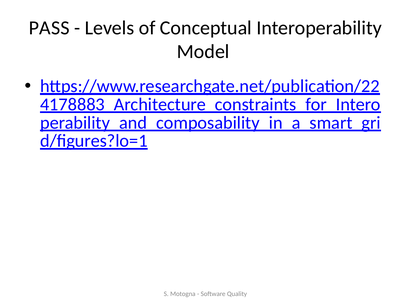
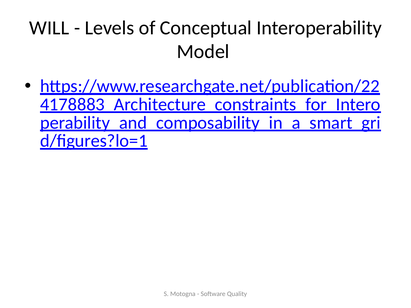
PASS: PASS -> WILL
